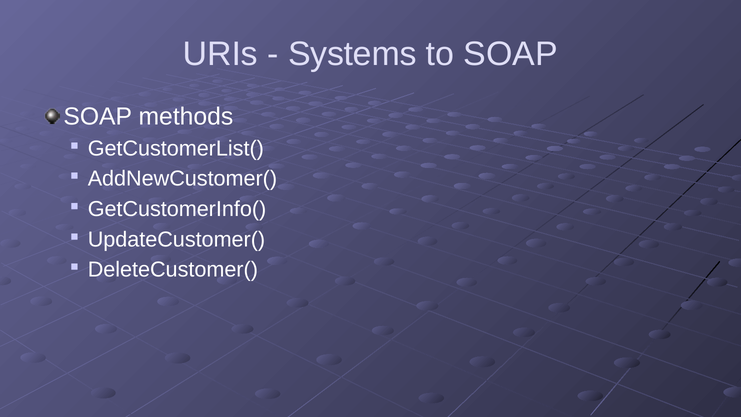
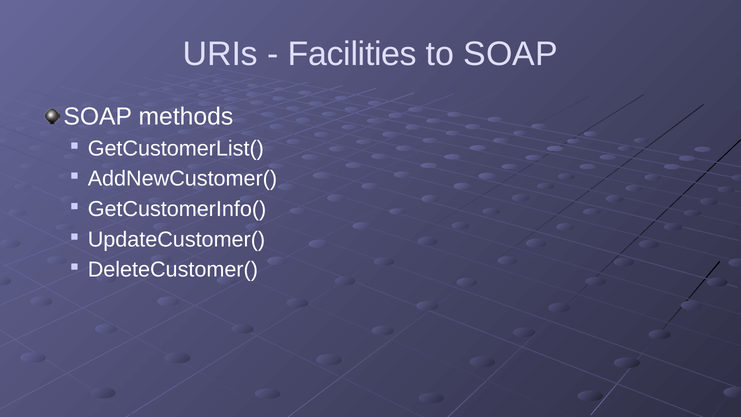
Systems: Systems -> Facilities
